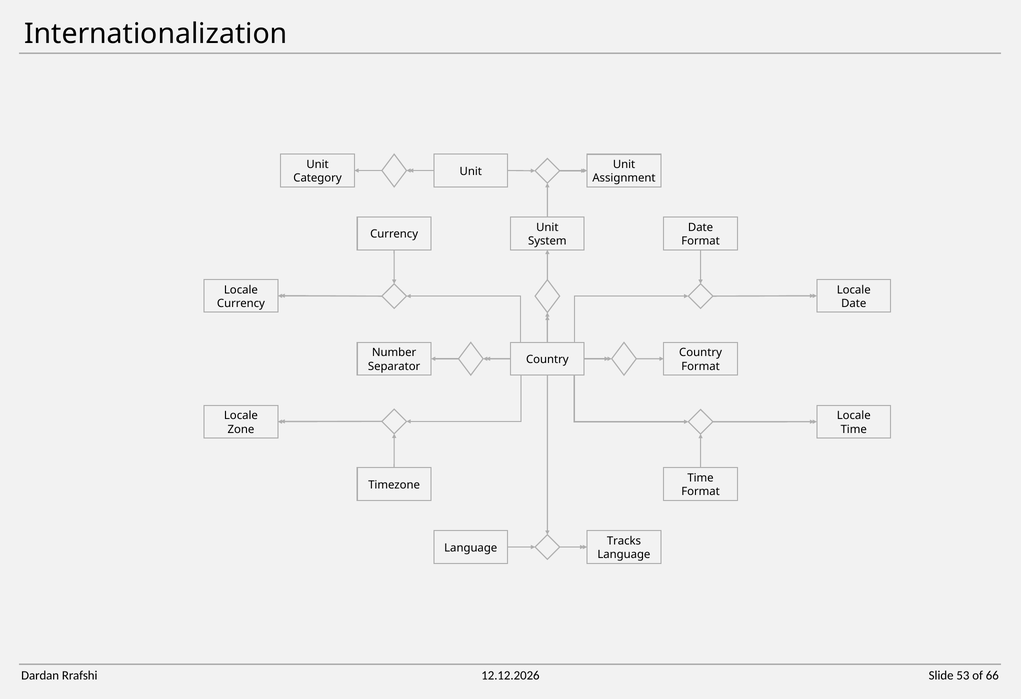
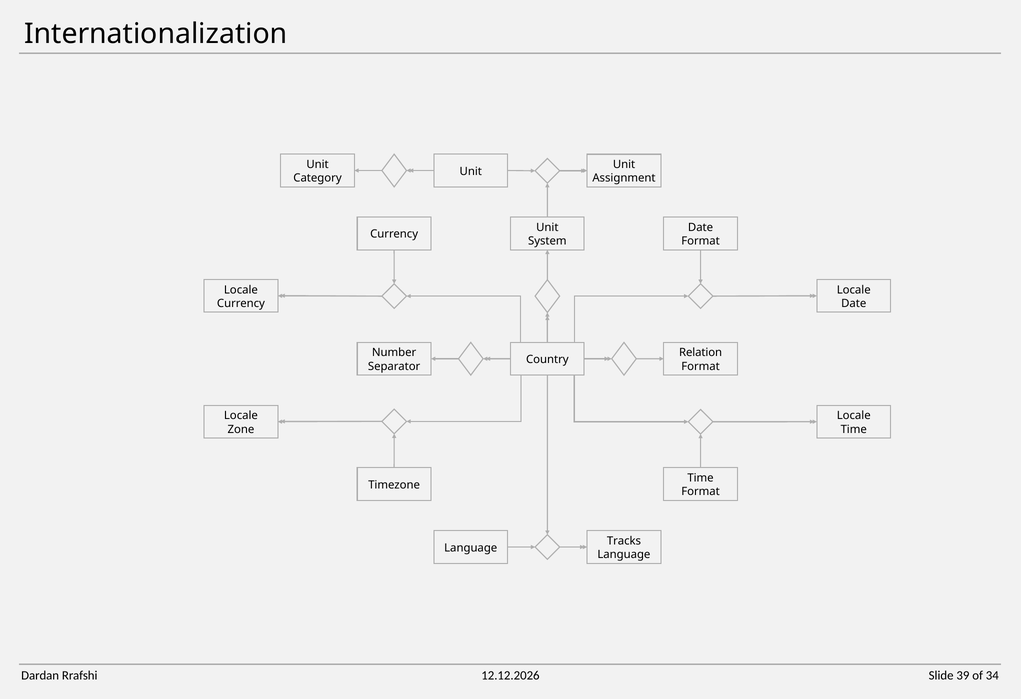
Country at (701, 353): Country -> Relation
53: 53 -> 39
66: 66 -> 34
